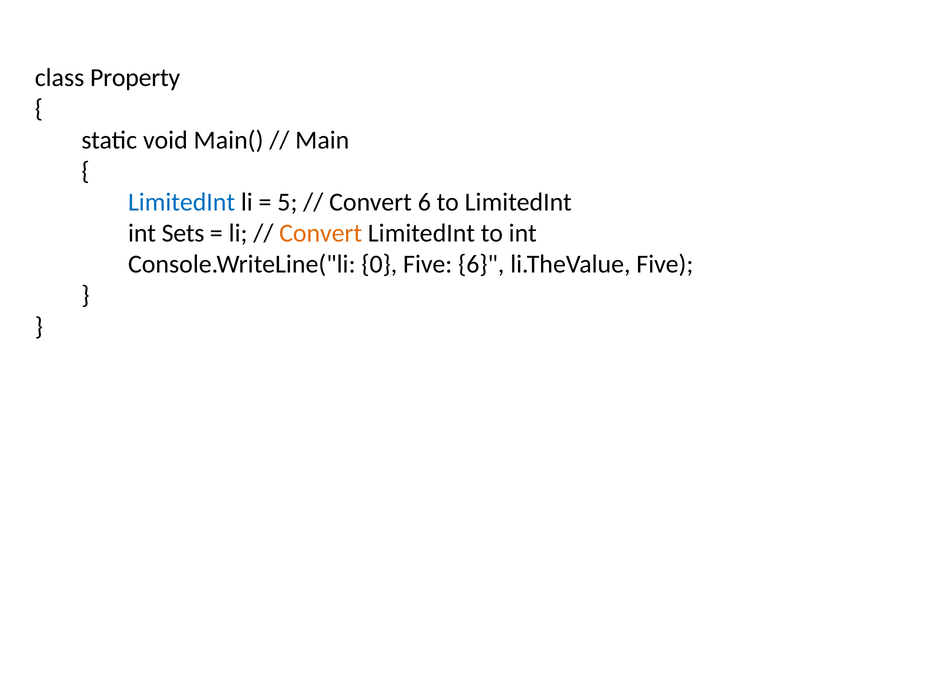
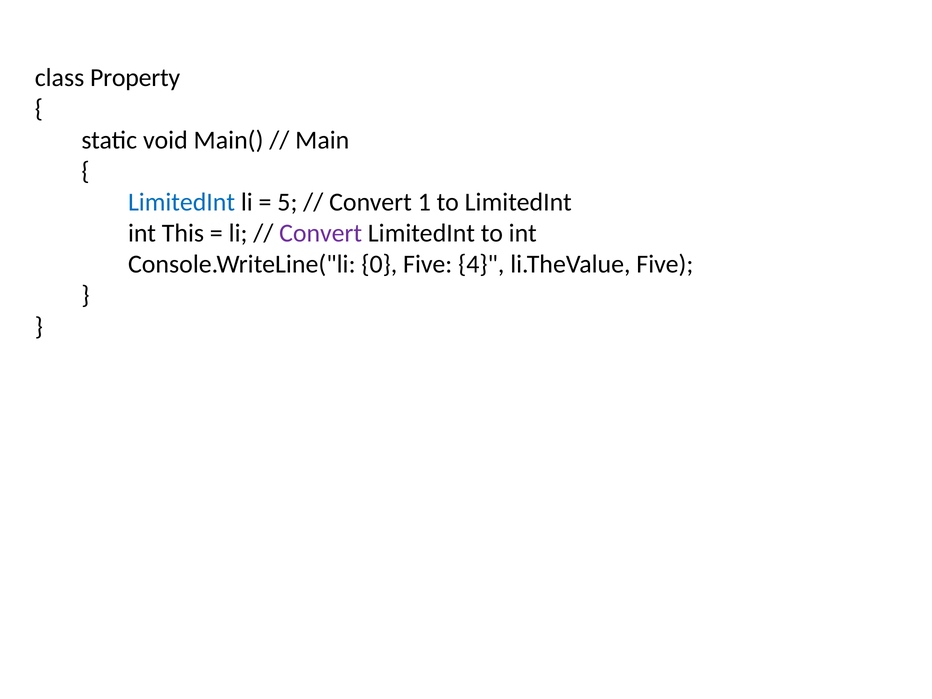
Convert 6: 6 -> 1
Sets: Sets -> This
Convert at (321, 233) colour: orange -> purple
Five 6: 6 -> 4
